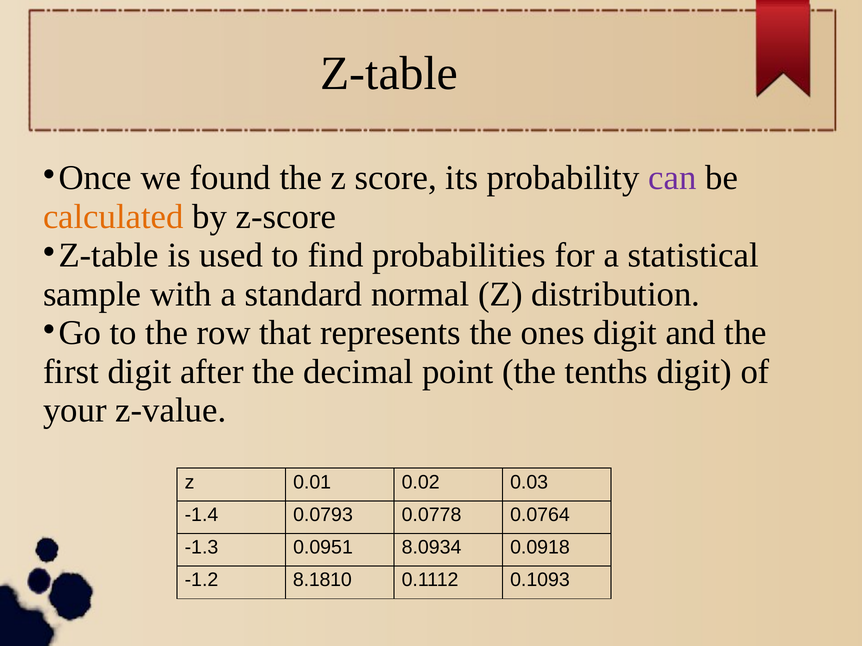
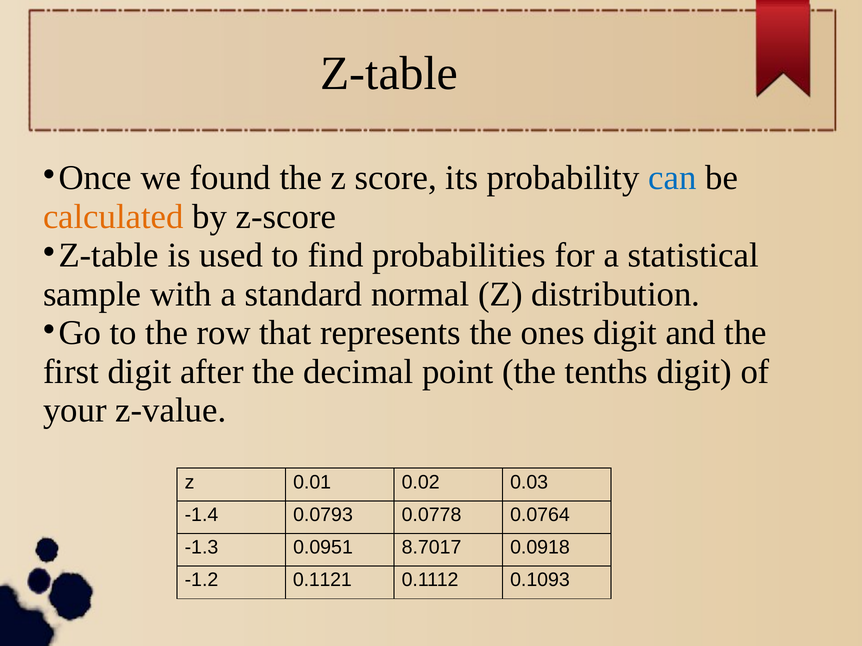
can colour: purple -> blue
8.0934: 8.0934 -> 8.7017
8.1810: 8.1810 -> 0.1121
